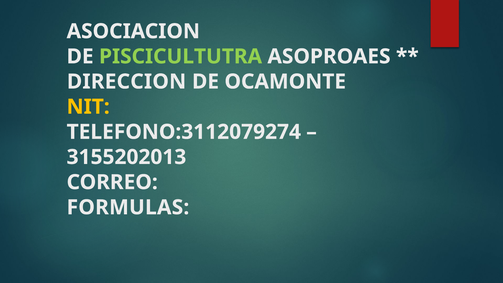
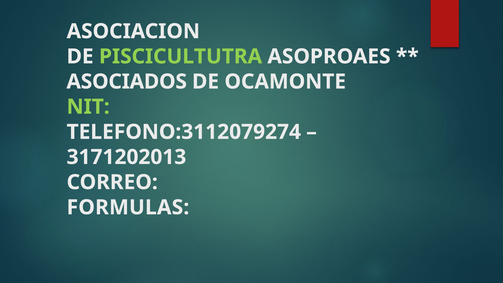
DIRECCION: DIRECCION -> ASOCIADOS
NIT colour: yellow -> light green
3155202013: 3155202013 -> 3171202013
